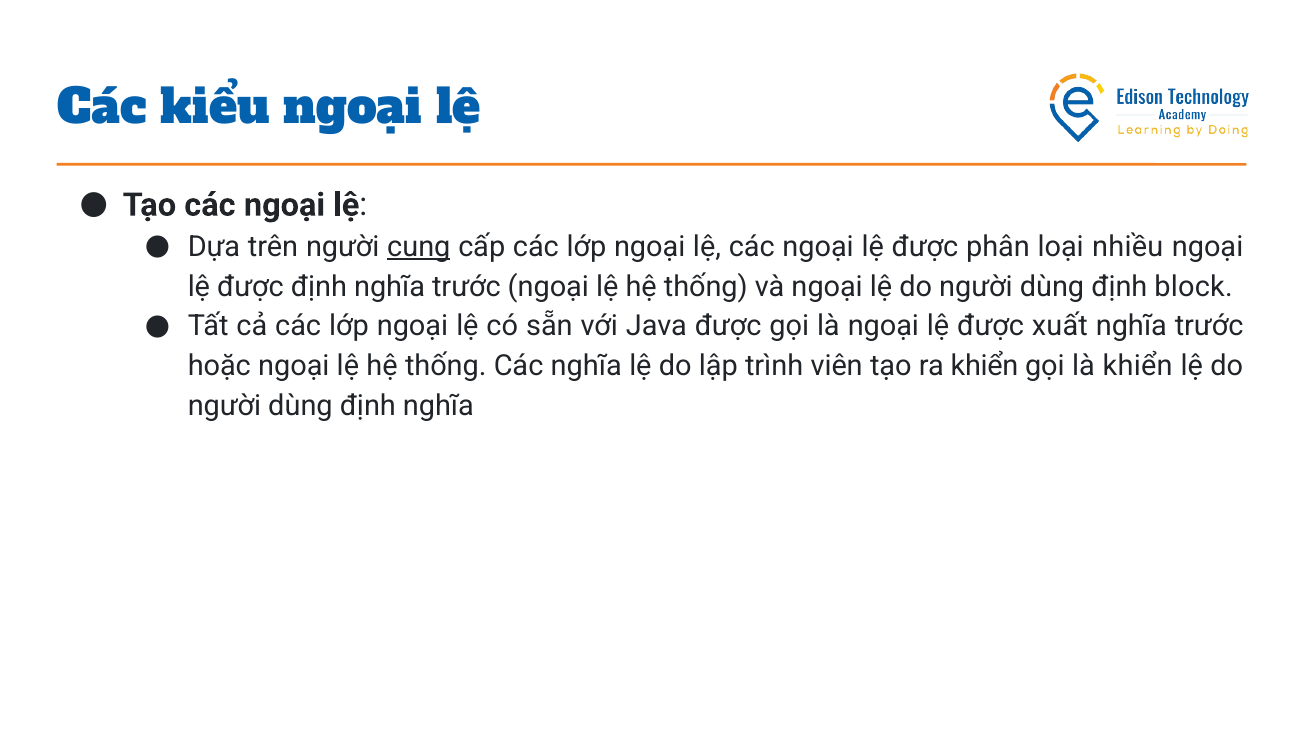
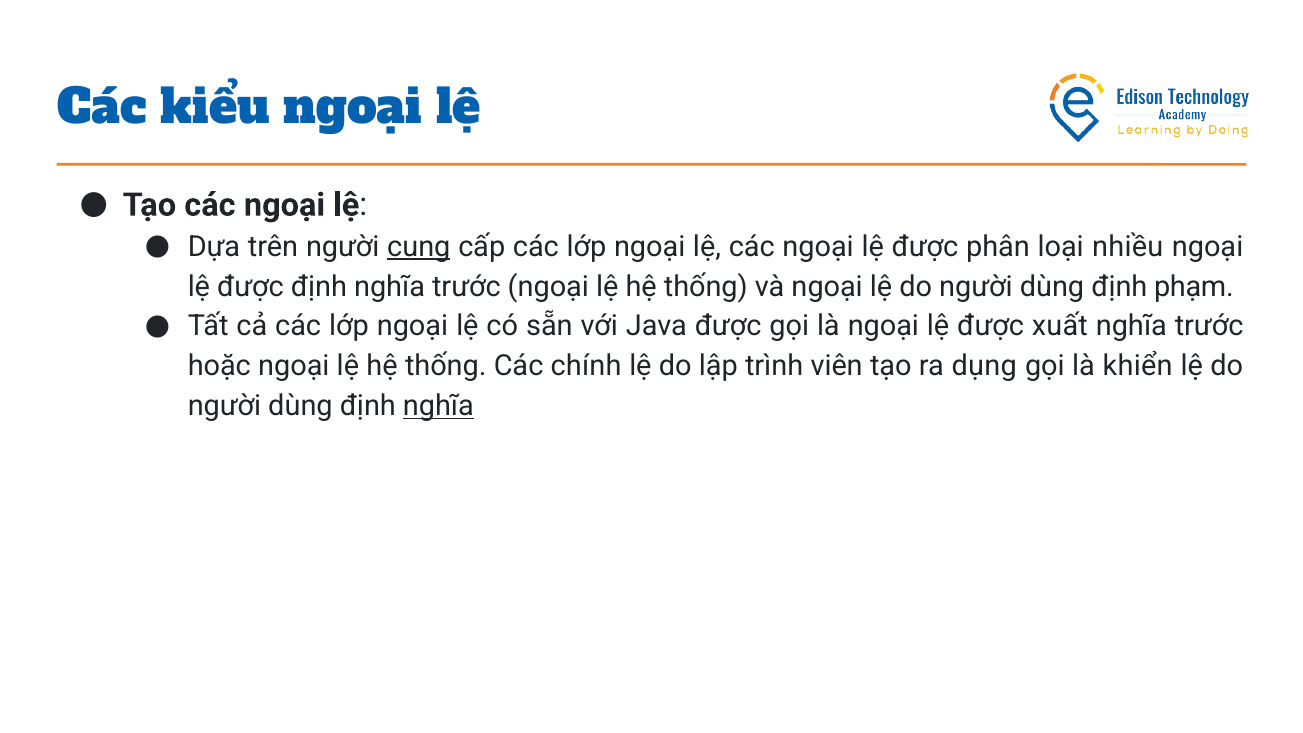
block: block -> phạm
Các nghĩa: nghĩa -> chính
ra khiển: khiển -> dụng
nghĩa at (438, 406) underline: none -> present
